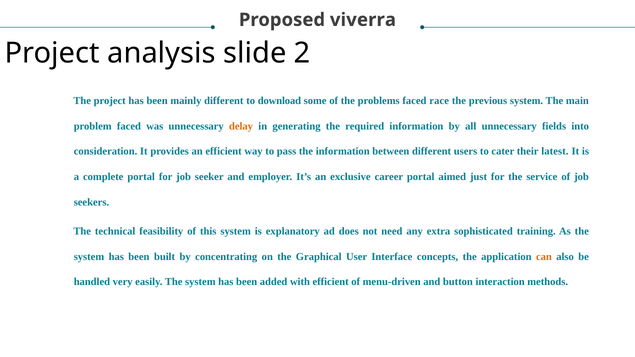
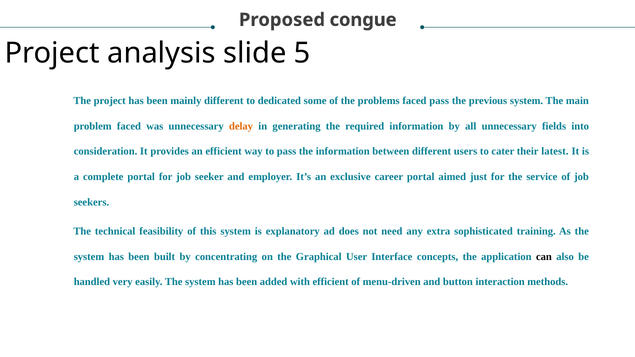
viverra: viverra -> congue
2: 2 -> 5
download: download -> dedicated
faced race: race -> pass
can colour: orange -> black
